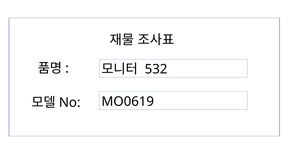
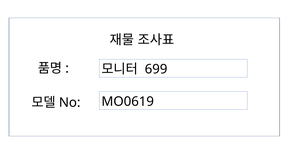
532: 532 -> 699
